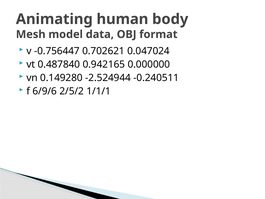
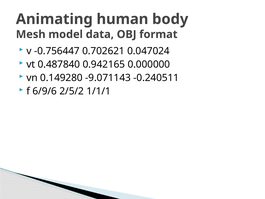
-2.524944: -2.524944 -> -9.071143
